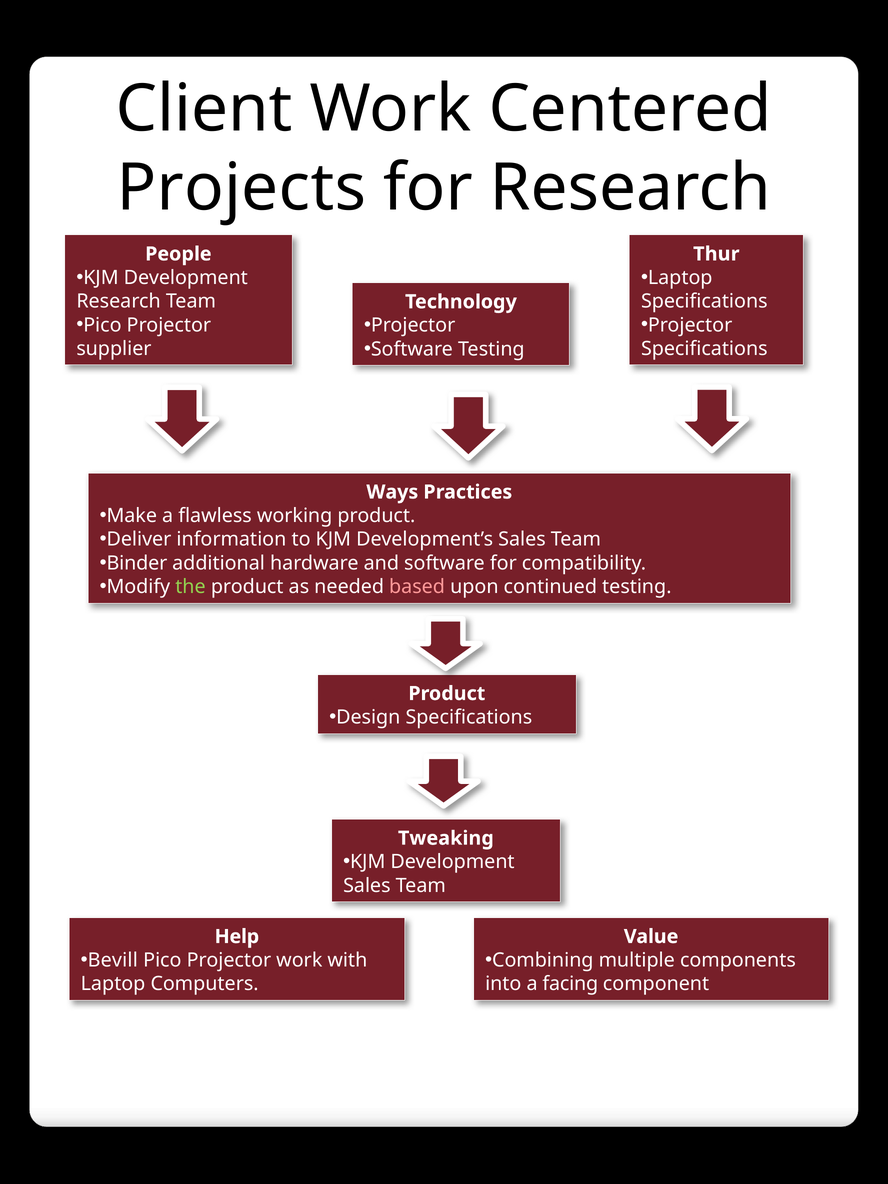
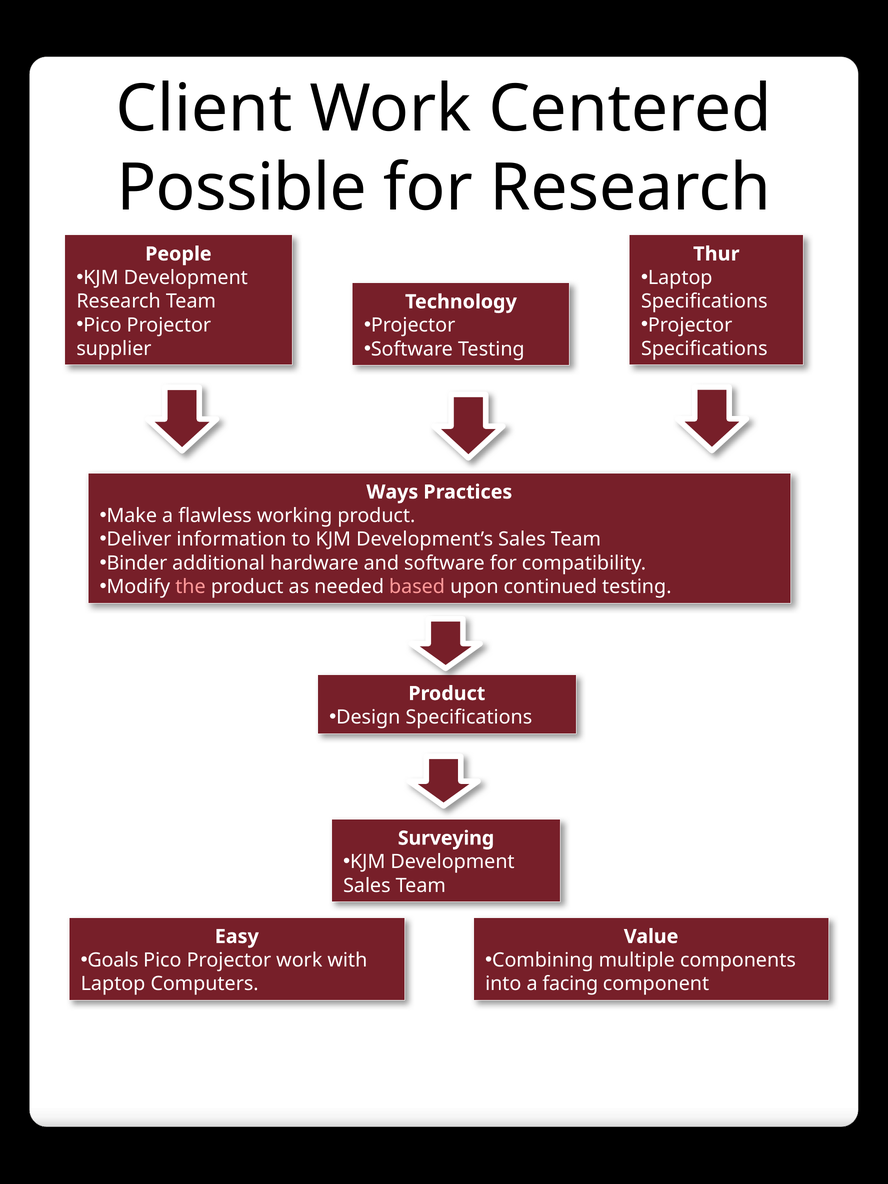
Projects: Projects -> Possible
the colour: light green -> pink
Tweaking: Tweaking -> Surveying
Help: Help -> Easy
Bevill: Bevill -> Goals
